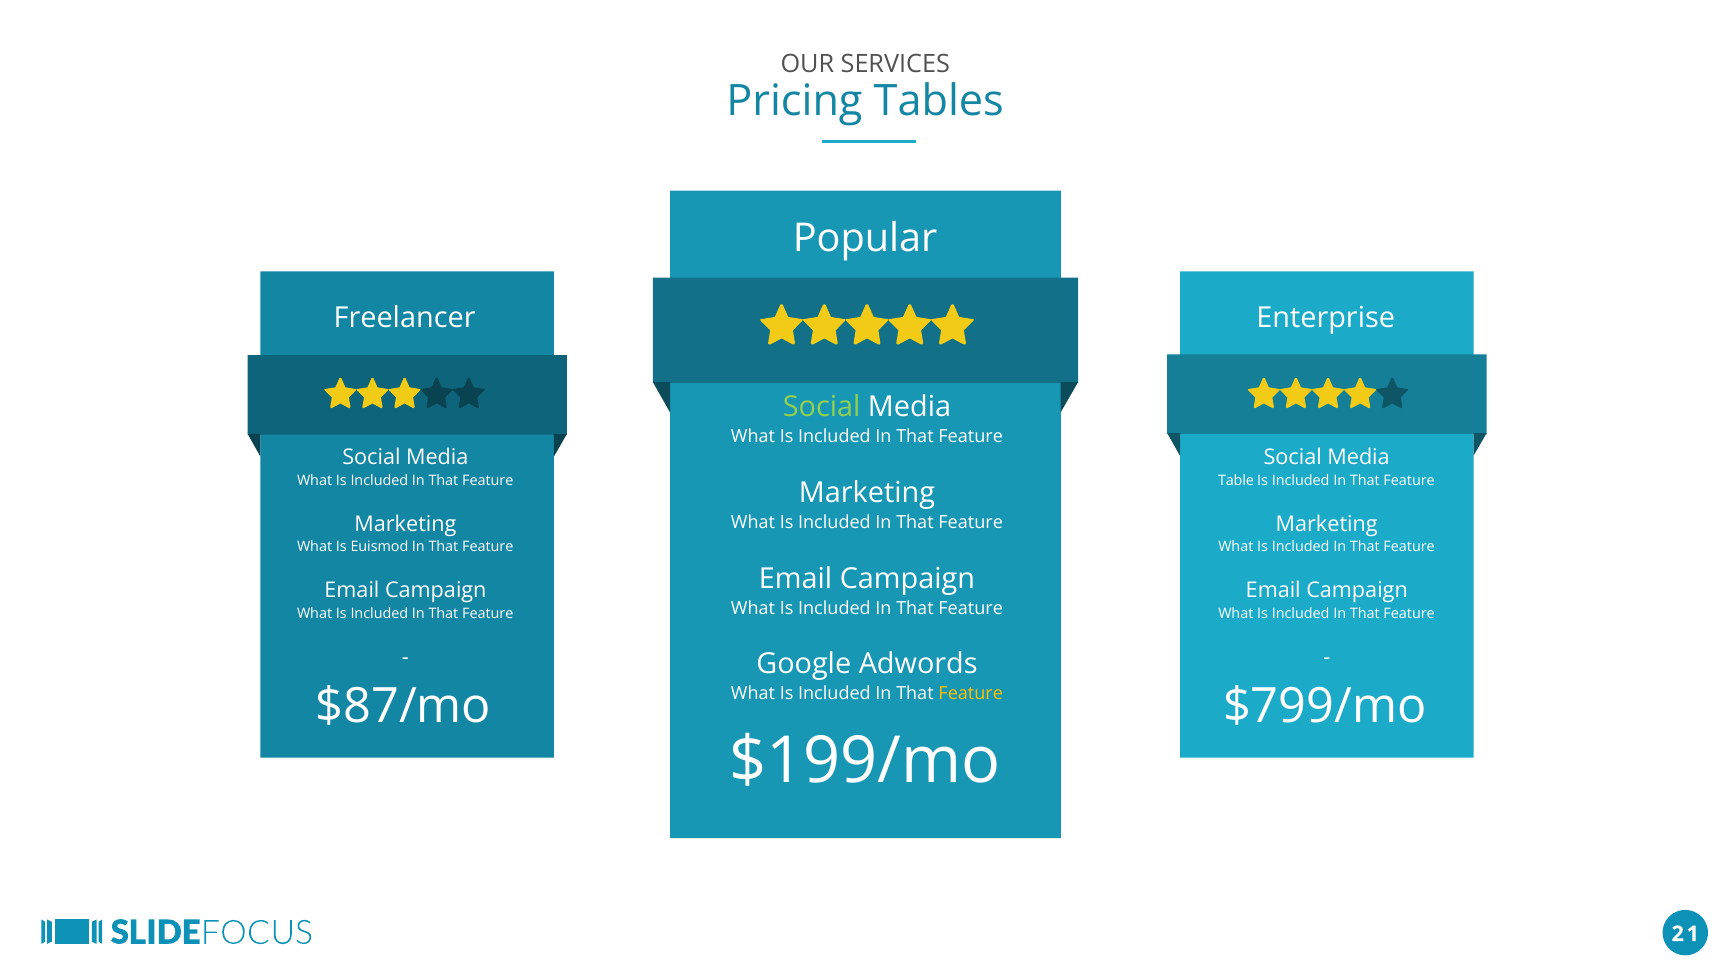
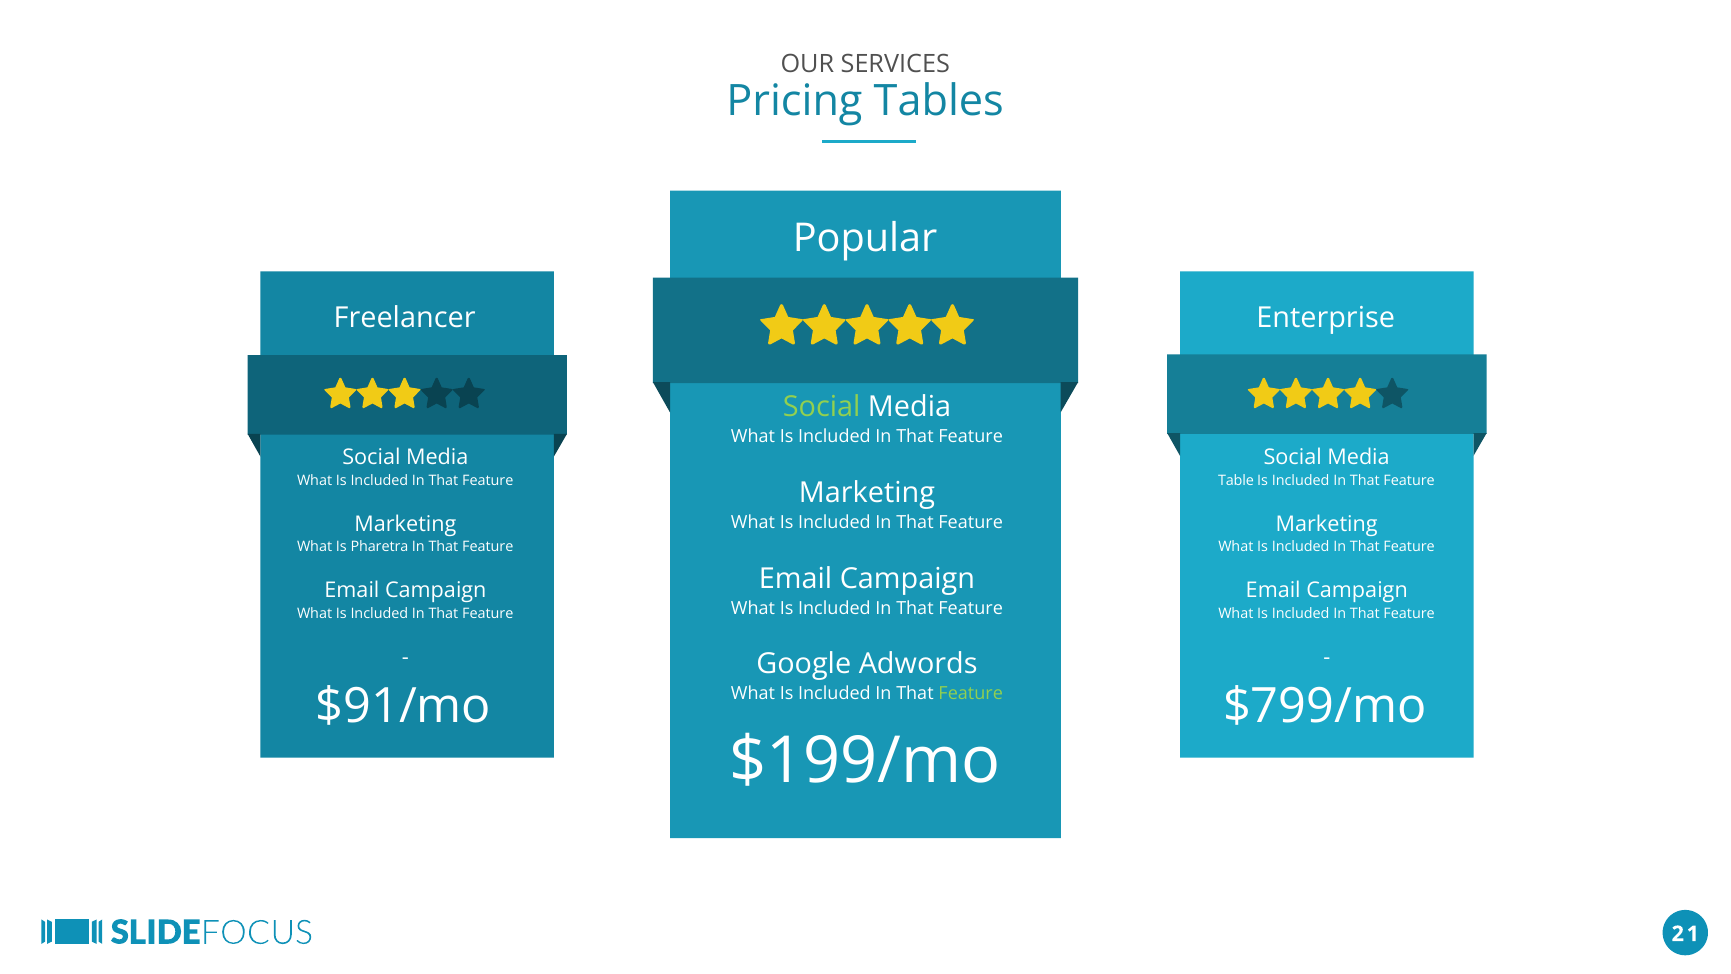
Euismod: Euismod -> Pharetra
Feature at (971, 694) colour: yellow -> light green
$87/mo: $87/mo -> $91/mo
